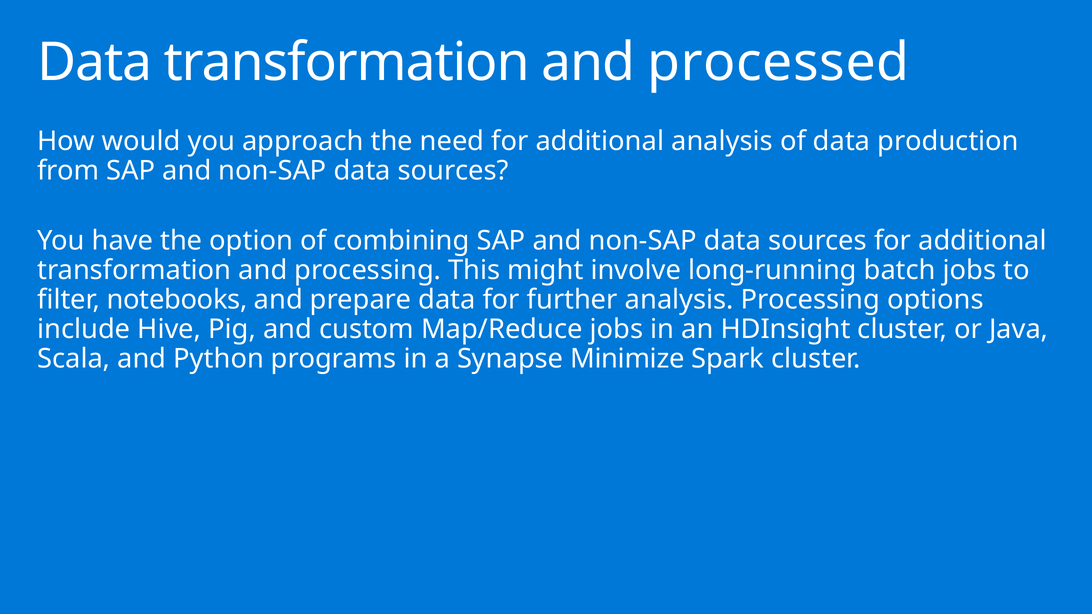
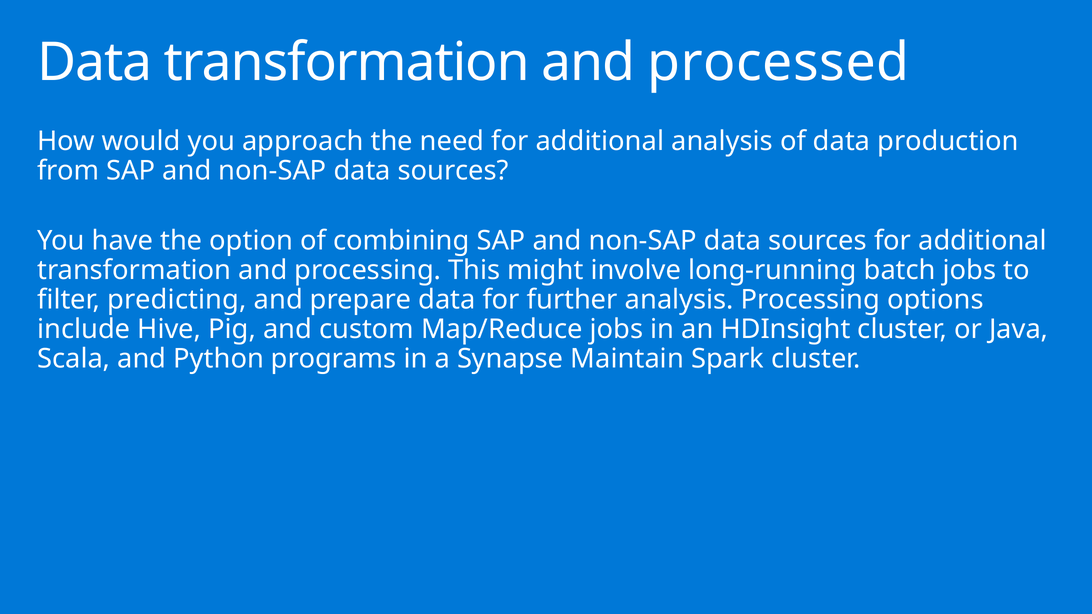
notebooks: notebooks -> predicting
Minimize: Minimize -> Maintain
